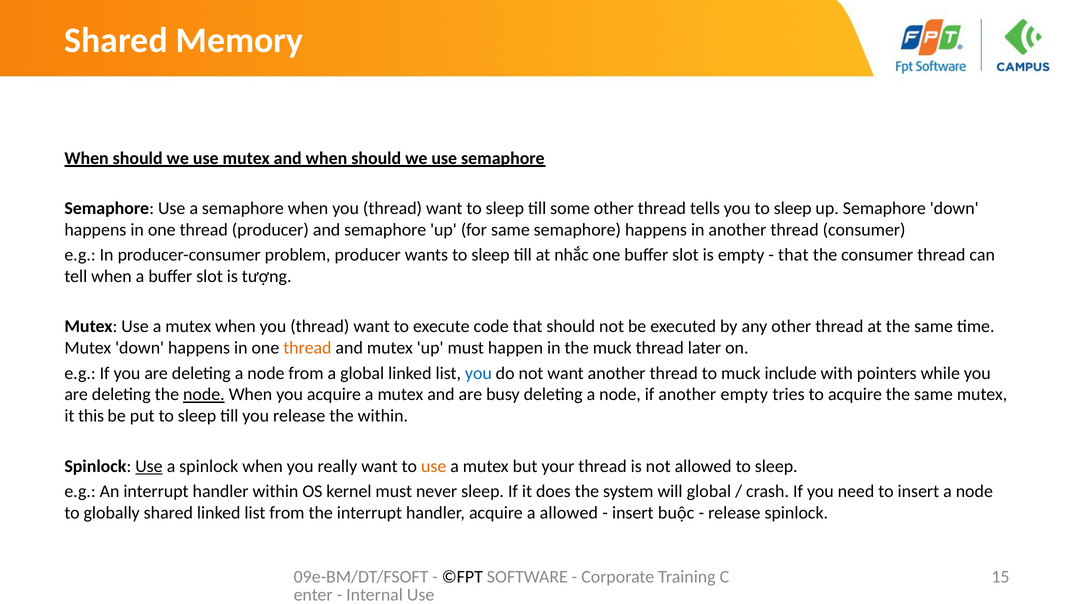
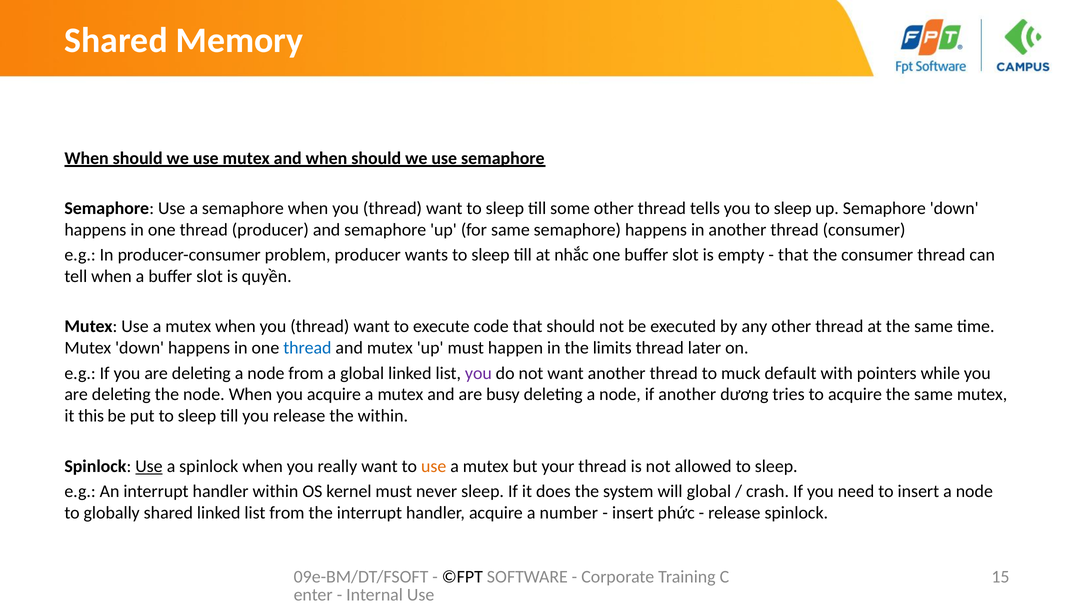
tượng: tượng -> quyền
thread at (307, 348) colour: orange -> blue
the muck: muck -> limits
you at (478, 373) colour: blue -> purple
include: include -> default
node at (204, 395) underline: present -> none
another empty: empty -> dương
a allowed: allowed -> number
buộc: buộc -> phức
